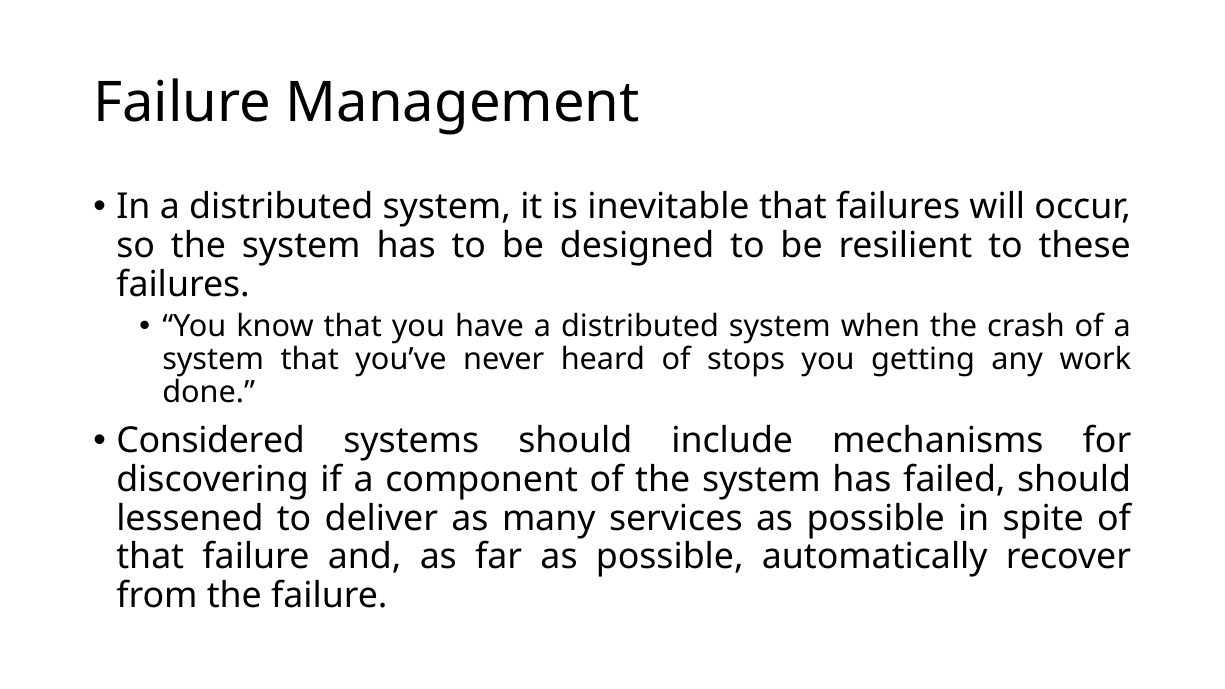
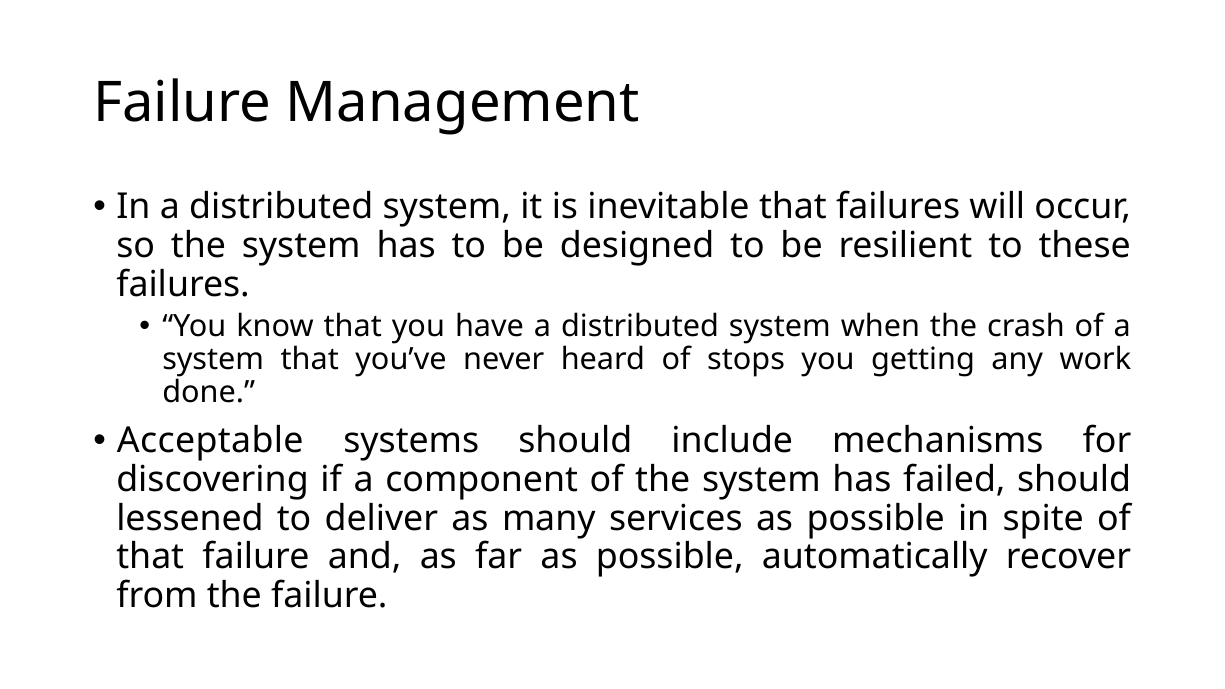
Considered: Considered -> Acceptable
